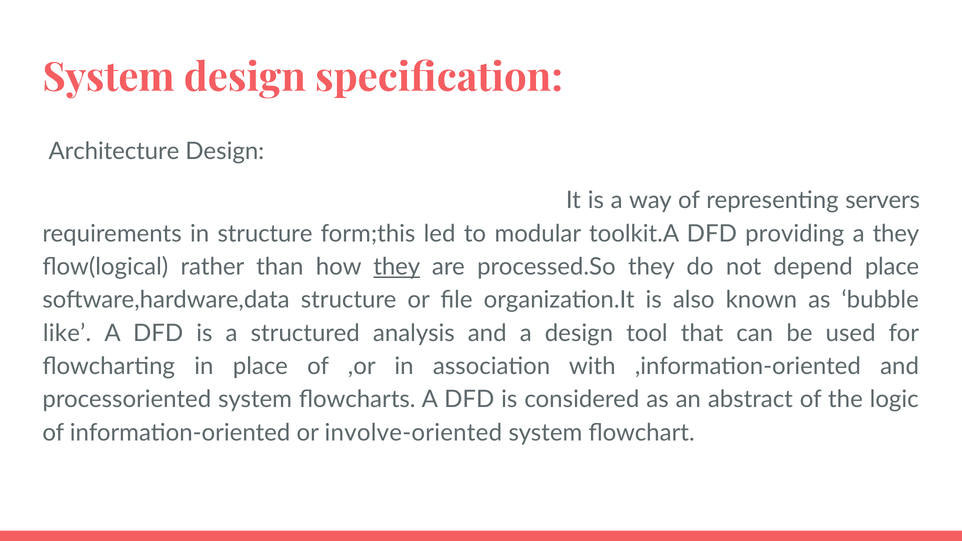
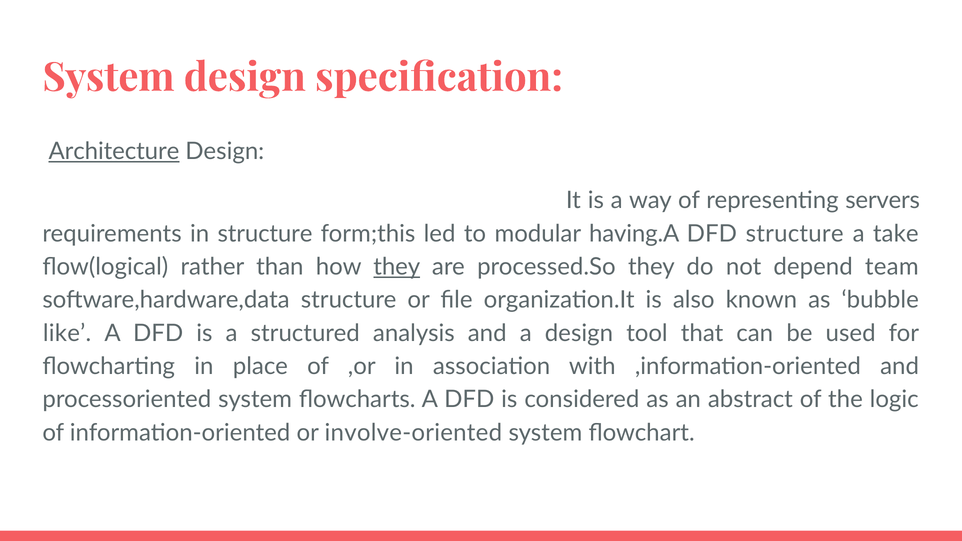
Architecture underline: none -> present
toolkit.A: toolkit.A -> having.A
DFD providing: providing -> structure
a they: they -> take
depend place: place -> team
